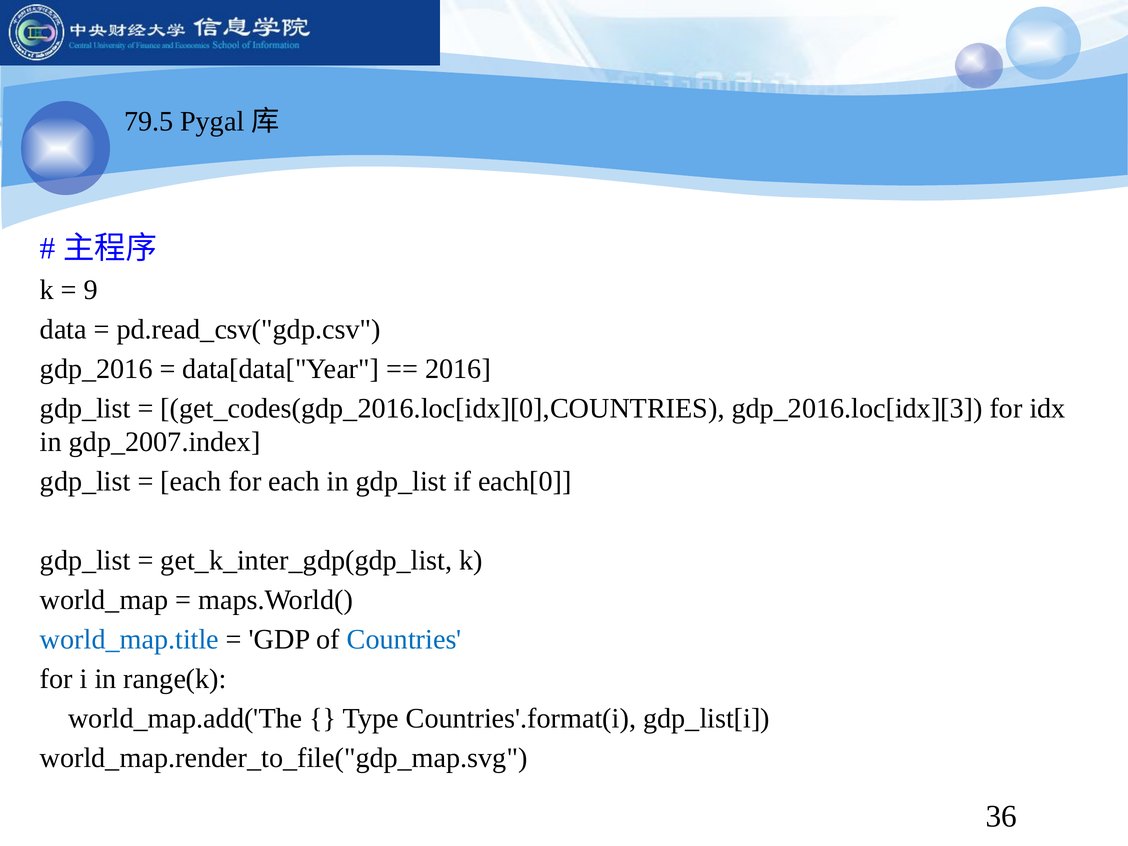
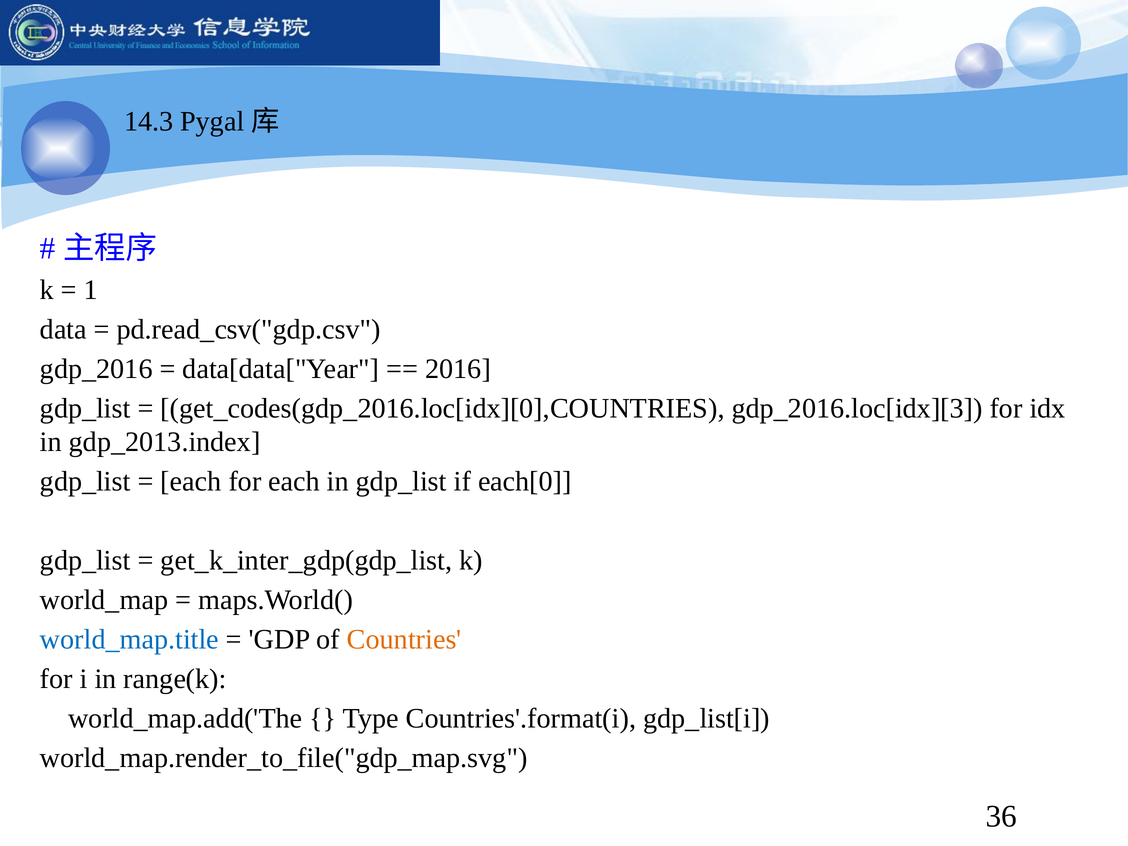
79.5: 79.5 -> 14.3
9: 9 -> 1
gdp_2007.index: gdp_2007.index -> gdp_2013.index
Countries colour: blue -> orange
